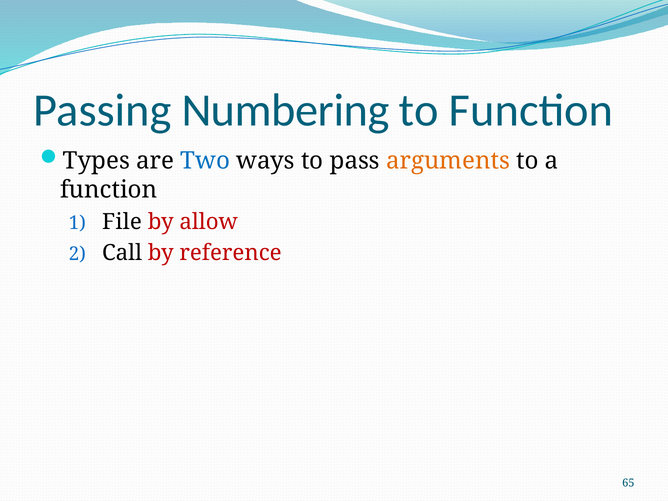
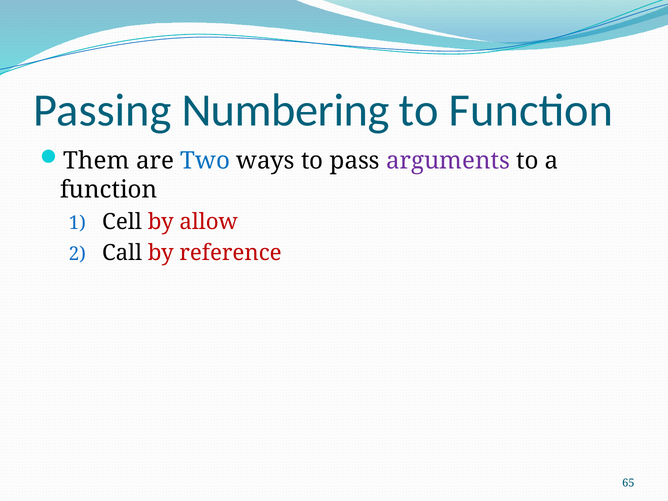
Types: Types -> Them
arguments colour: orange -> purple
File: File -> Cell
